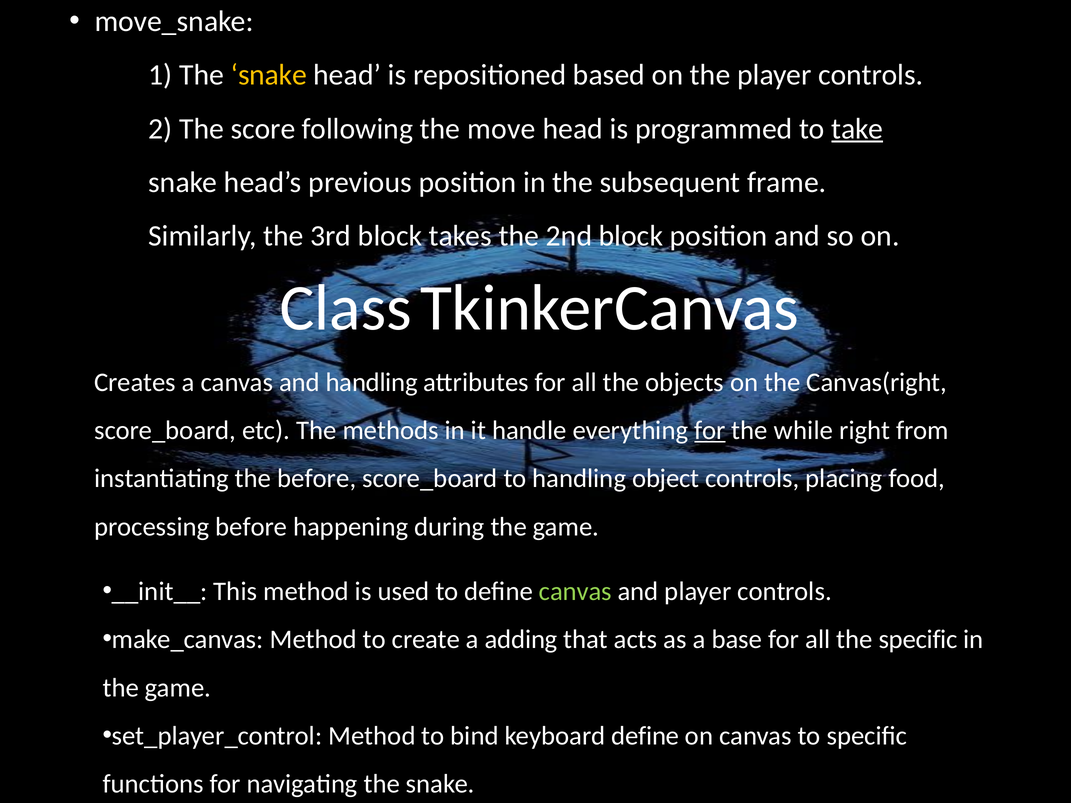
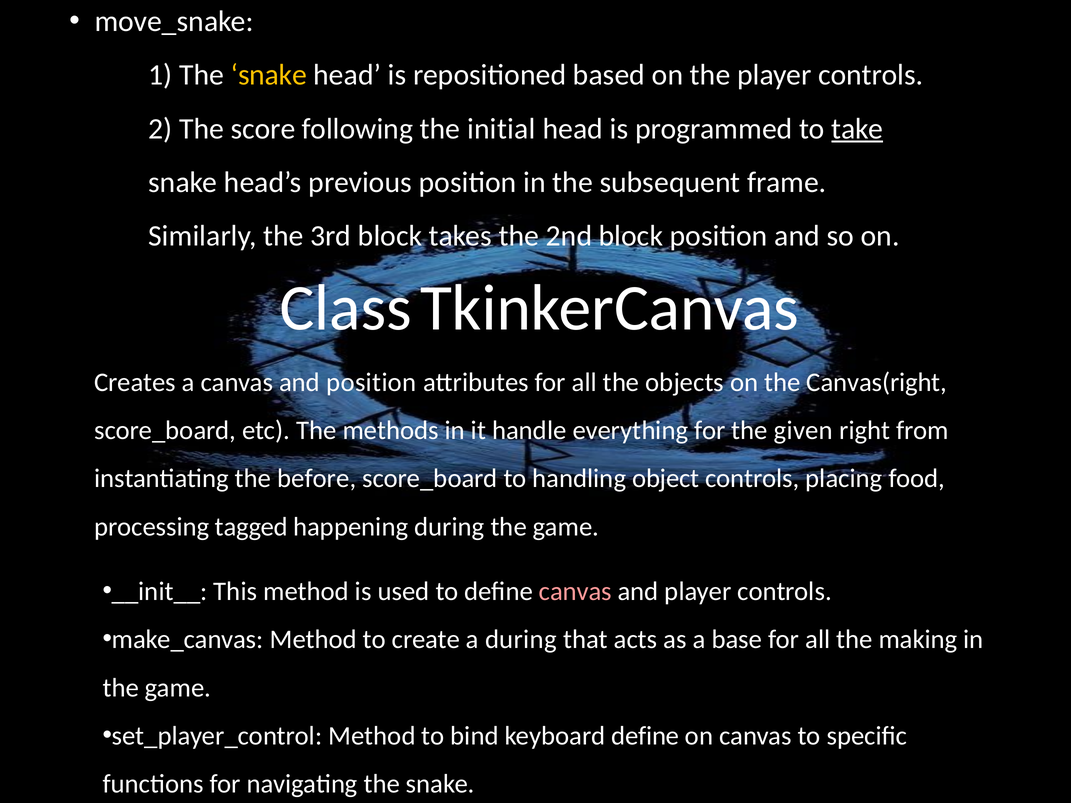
the move: move -> initial
and handling: handling -> position
for at (710, 430) underline: present -> none
while: while -> given
processing before: before -> tagged
canvas at (575, 592) colour: light green -> pink
a adding: adding -> during
the specific: specific -> making
